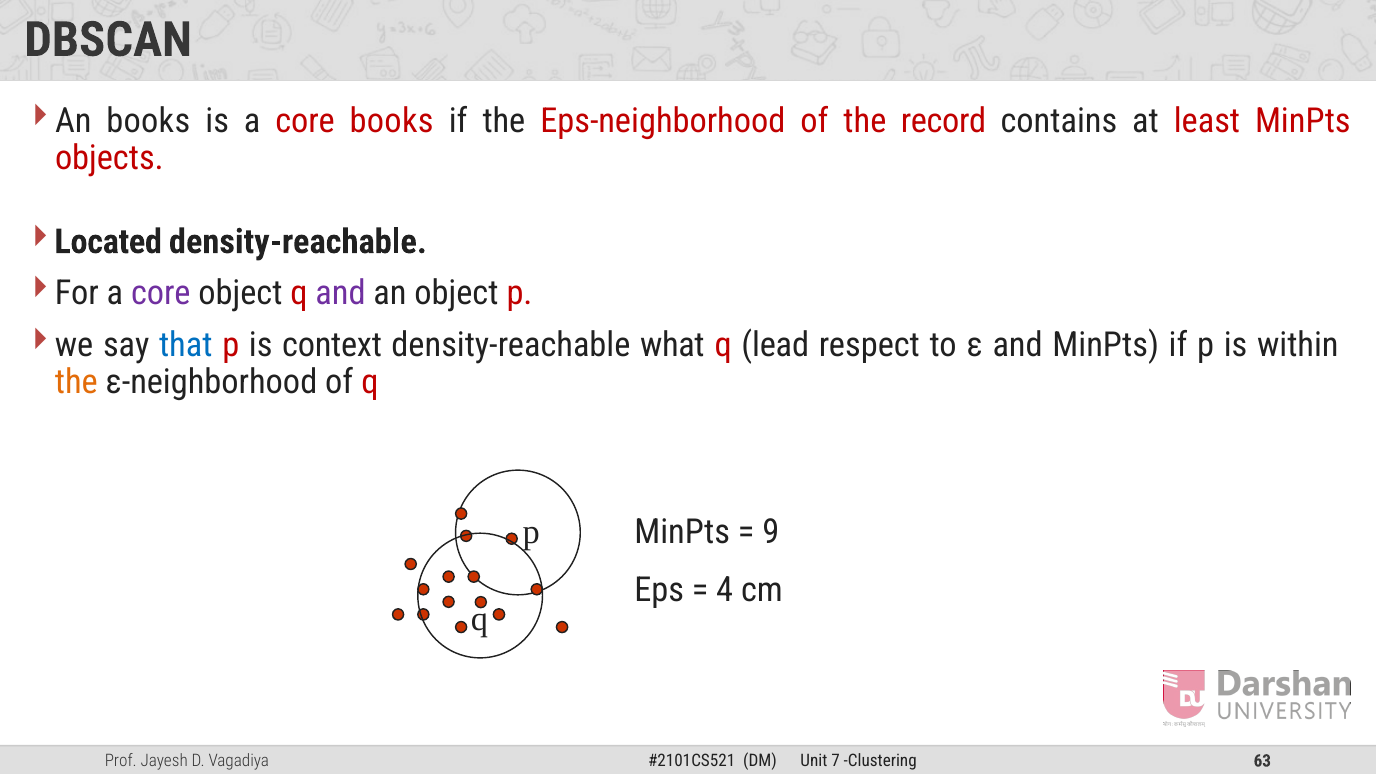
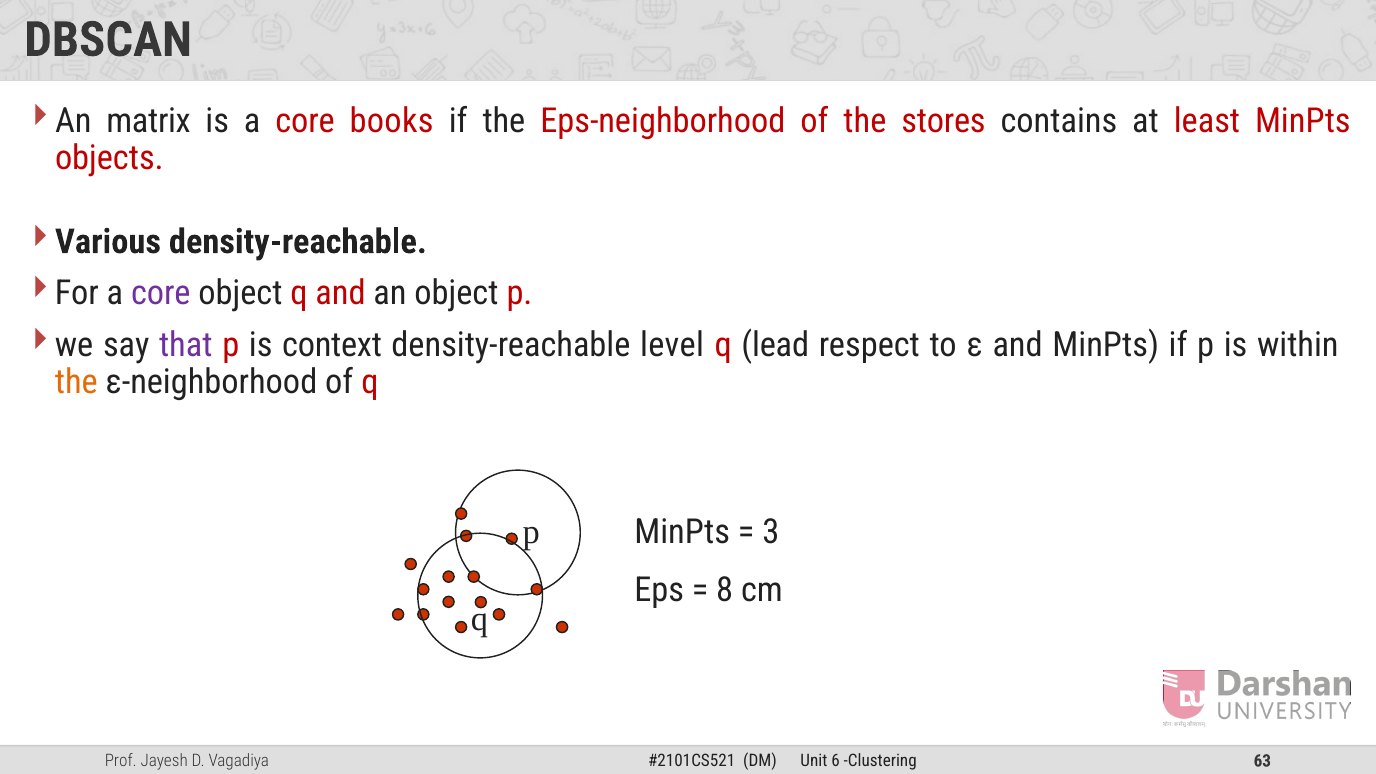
An books: books -> matrix
record: record -> stores
Located: Located -> Various
and at (340, 293) colour: purple -> red
that colour: blue -> purple
what: what -> level
9: 9 -> 3
4: 4 -> 8
7: 7 -> 6
